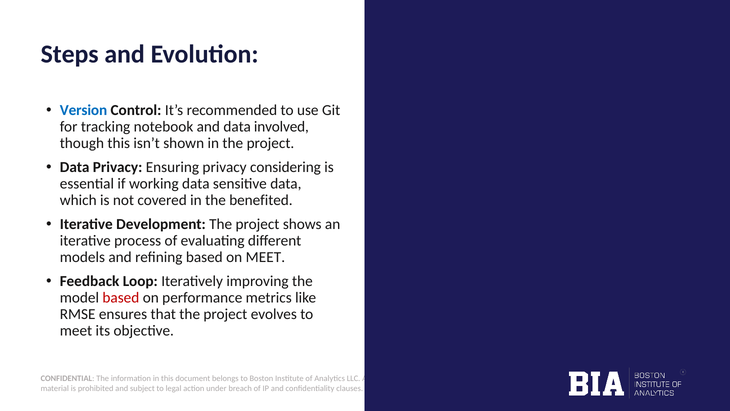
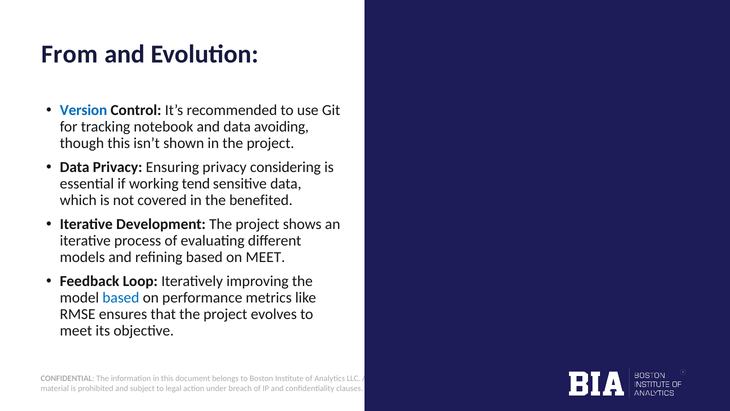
Steps: Steps -> From
involved: involved -> avoiding
working data: data -> tend
based at (121, 297) colour: red -> blue
